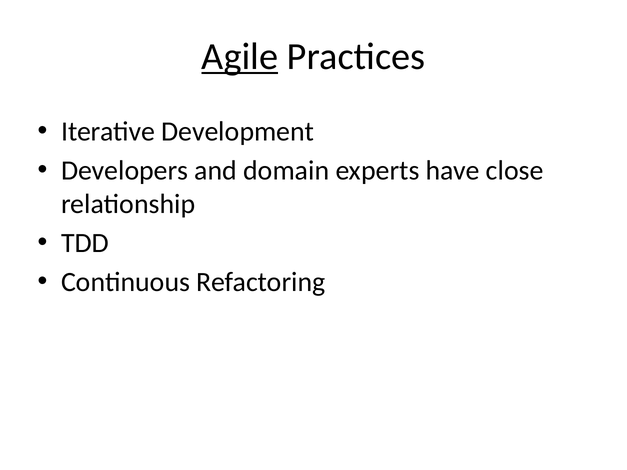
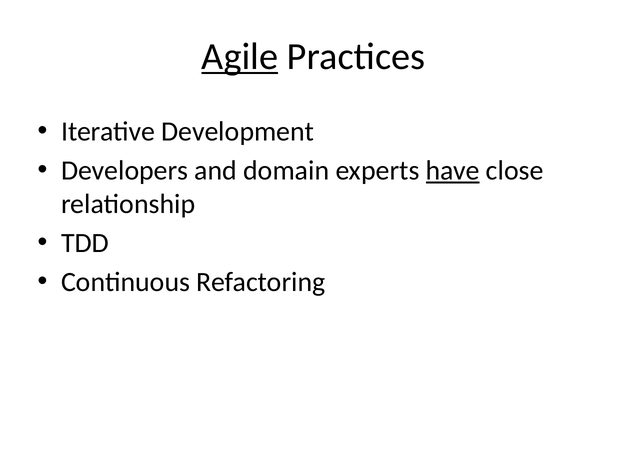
have underline: none -> present
